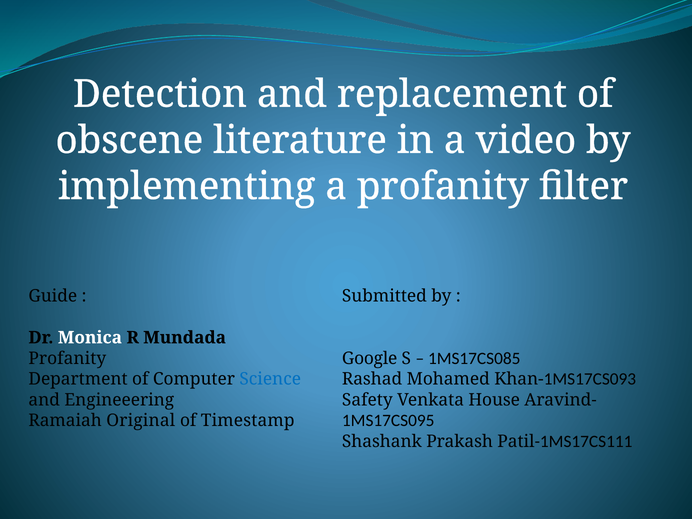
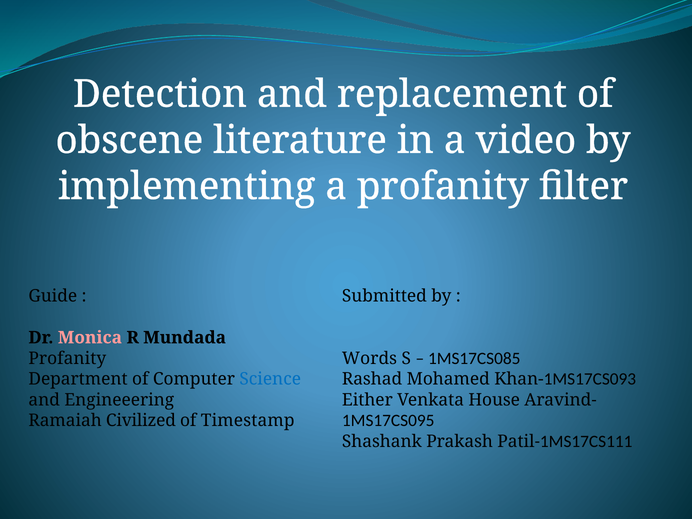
Monica colour: white -> pink
Google: Google -> Words
Safety: Safety -> Either
Original: Original -> Civilized
